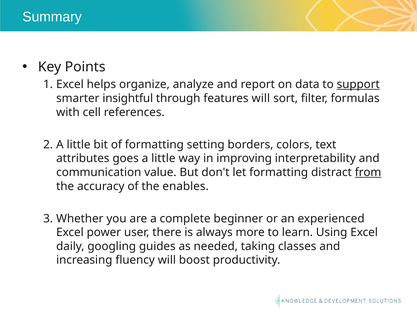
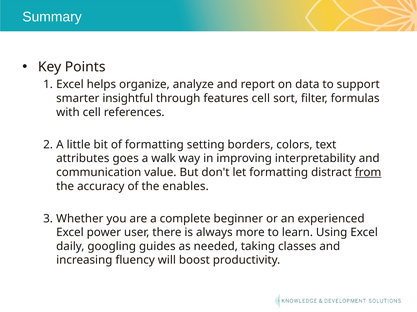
support underline: present -> none
features will: will -> cell
goes a little: little -> walk
